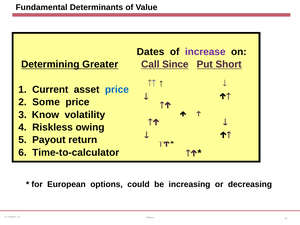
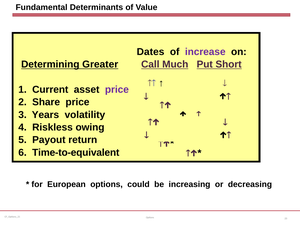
Since: Since -> Much
price at (117, 90) colour: blue -> purple
Some: Some -> Share
Know: Know -> Years
Time-to-calculator: Time-to-calculator -> Time-to-equivalent
